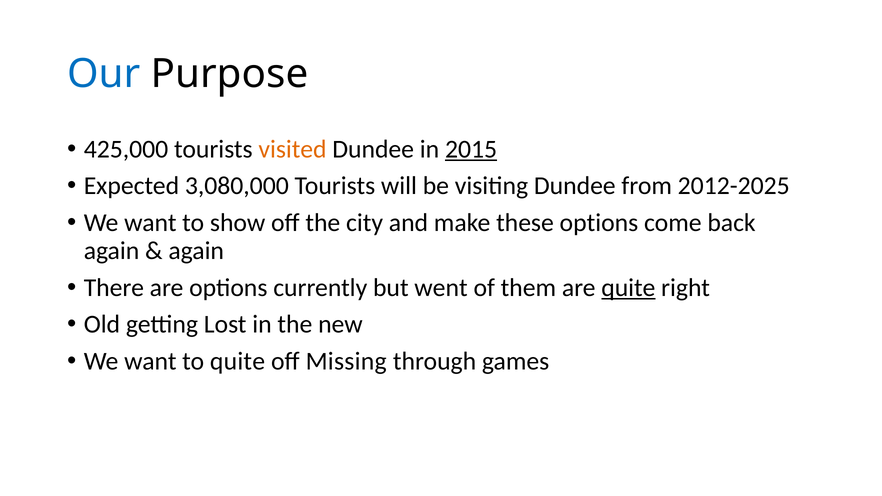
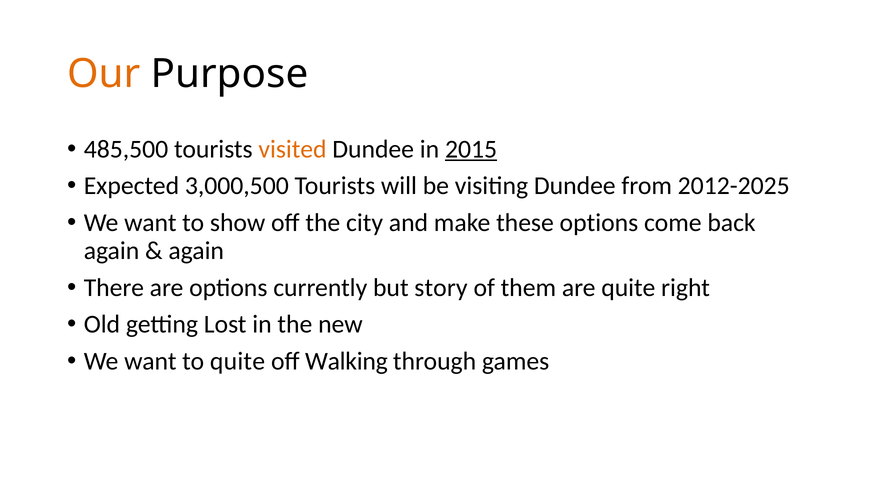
Our colour: blue -> orange
425,000: 425,000 -> 485,500
3,080,000: 3,080,000 -> 3,000,500
went: went -> story
quite at (628, 288) underline: present -> none
Missing: Missing -> Walking
